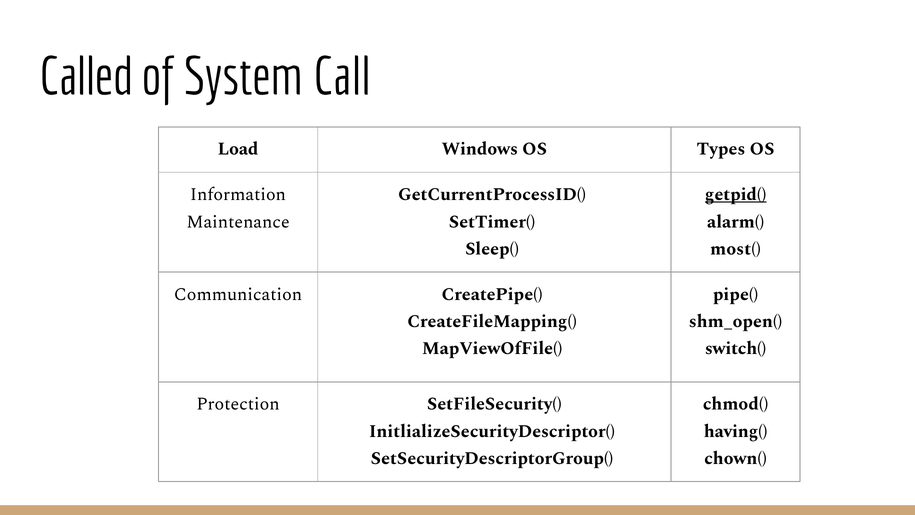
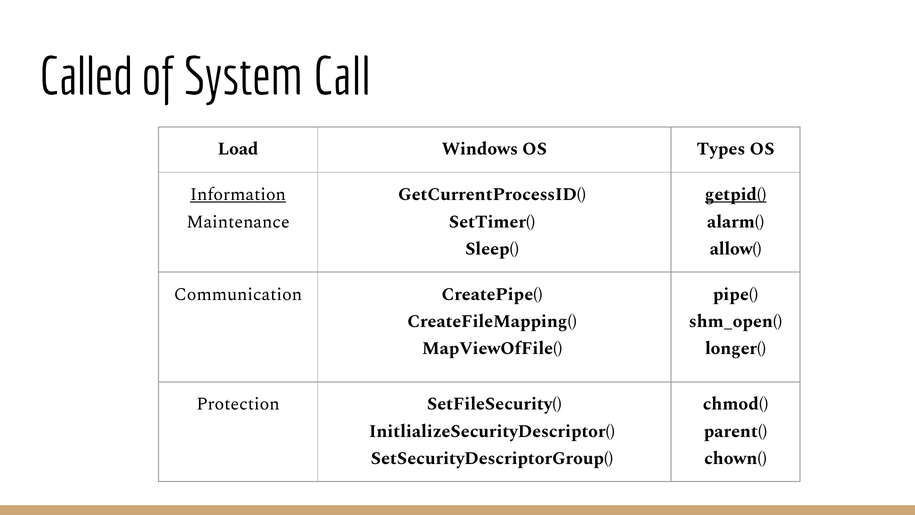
Information underline: none -> present
most(: most( -> allow(
switch(: switch( -> longer(
having(: having( -> parent(
